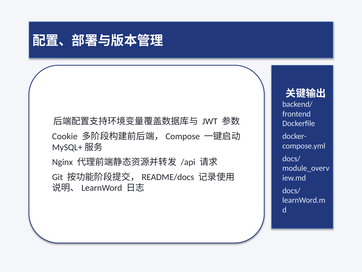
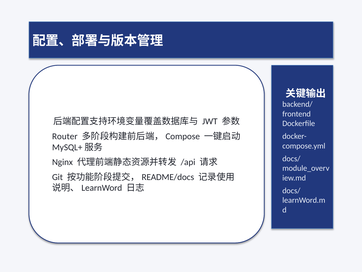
Cookie: Cookie -> Router
